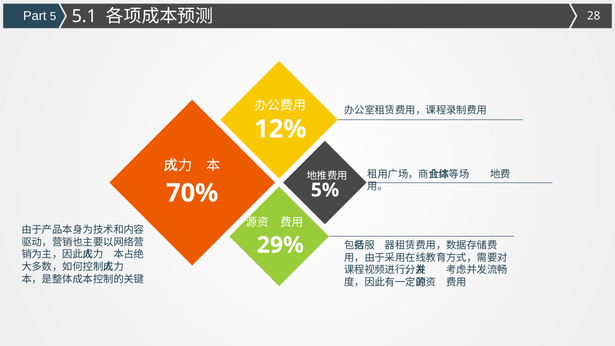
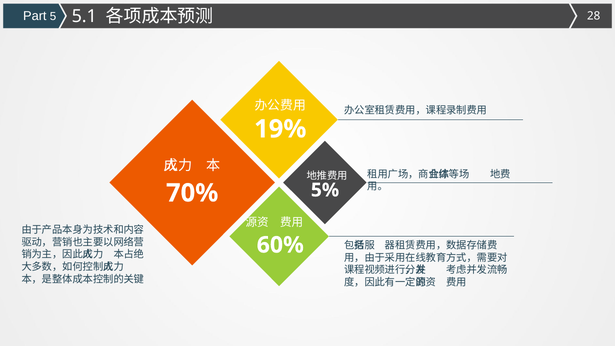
12%: 12% -> 19%
29%: 29% -> 60%
